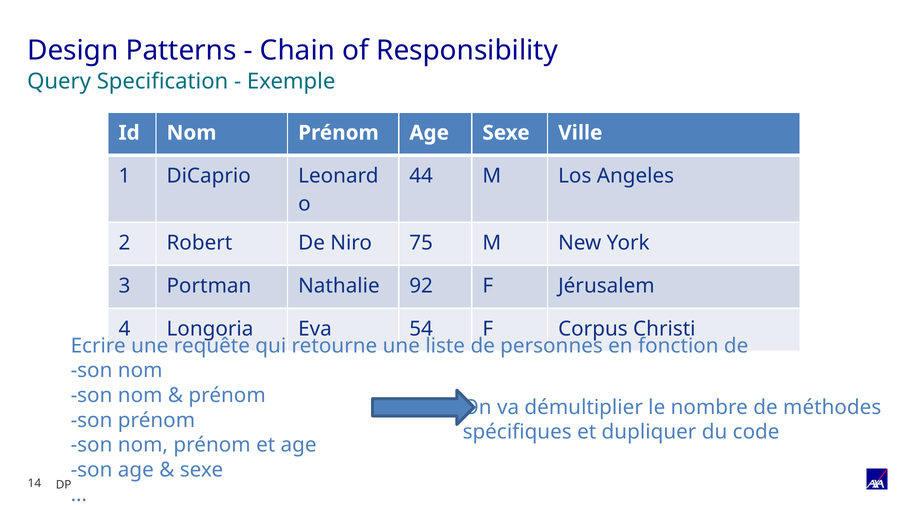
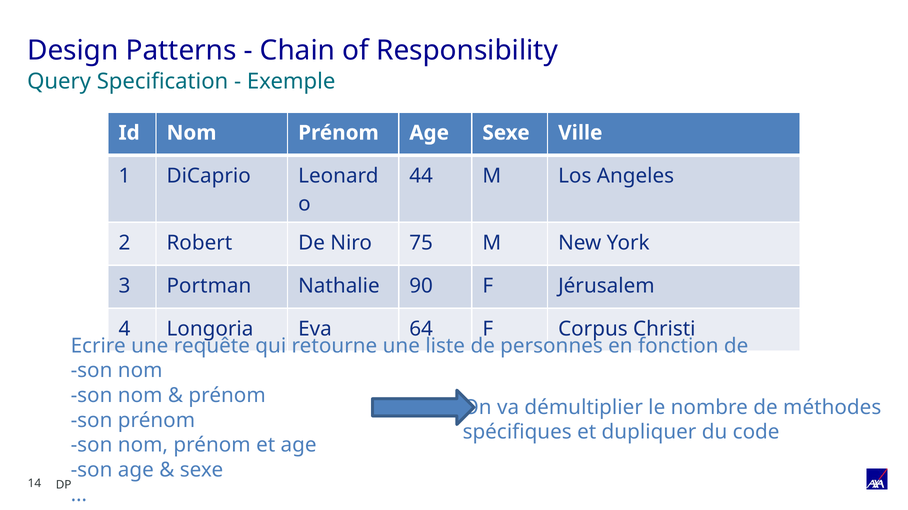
92: 92 -> 90
54: 54 -> 64
